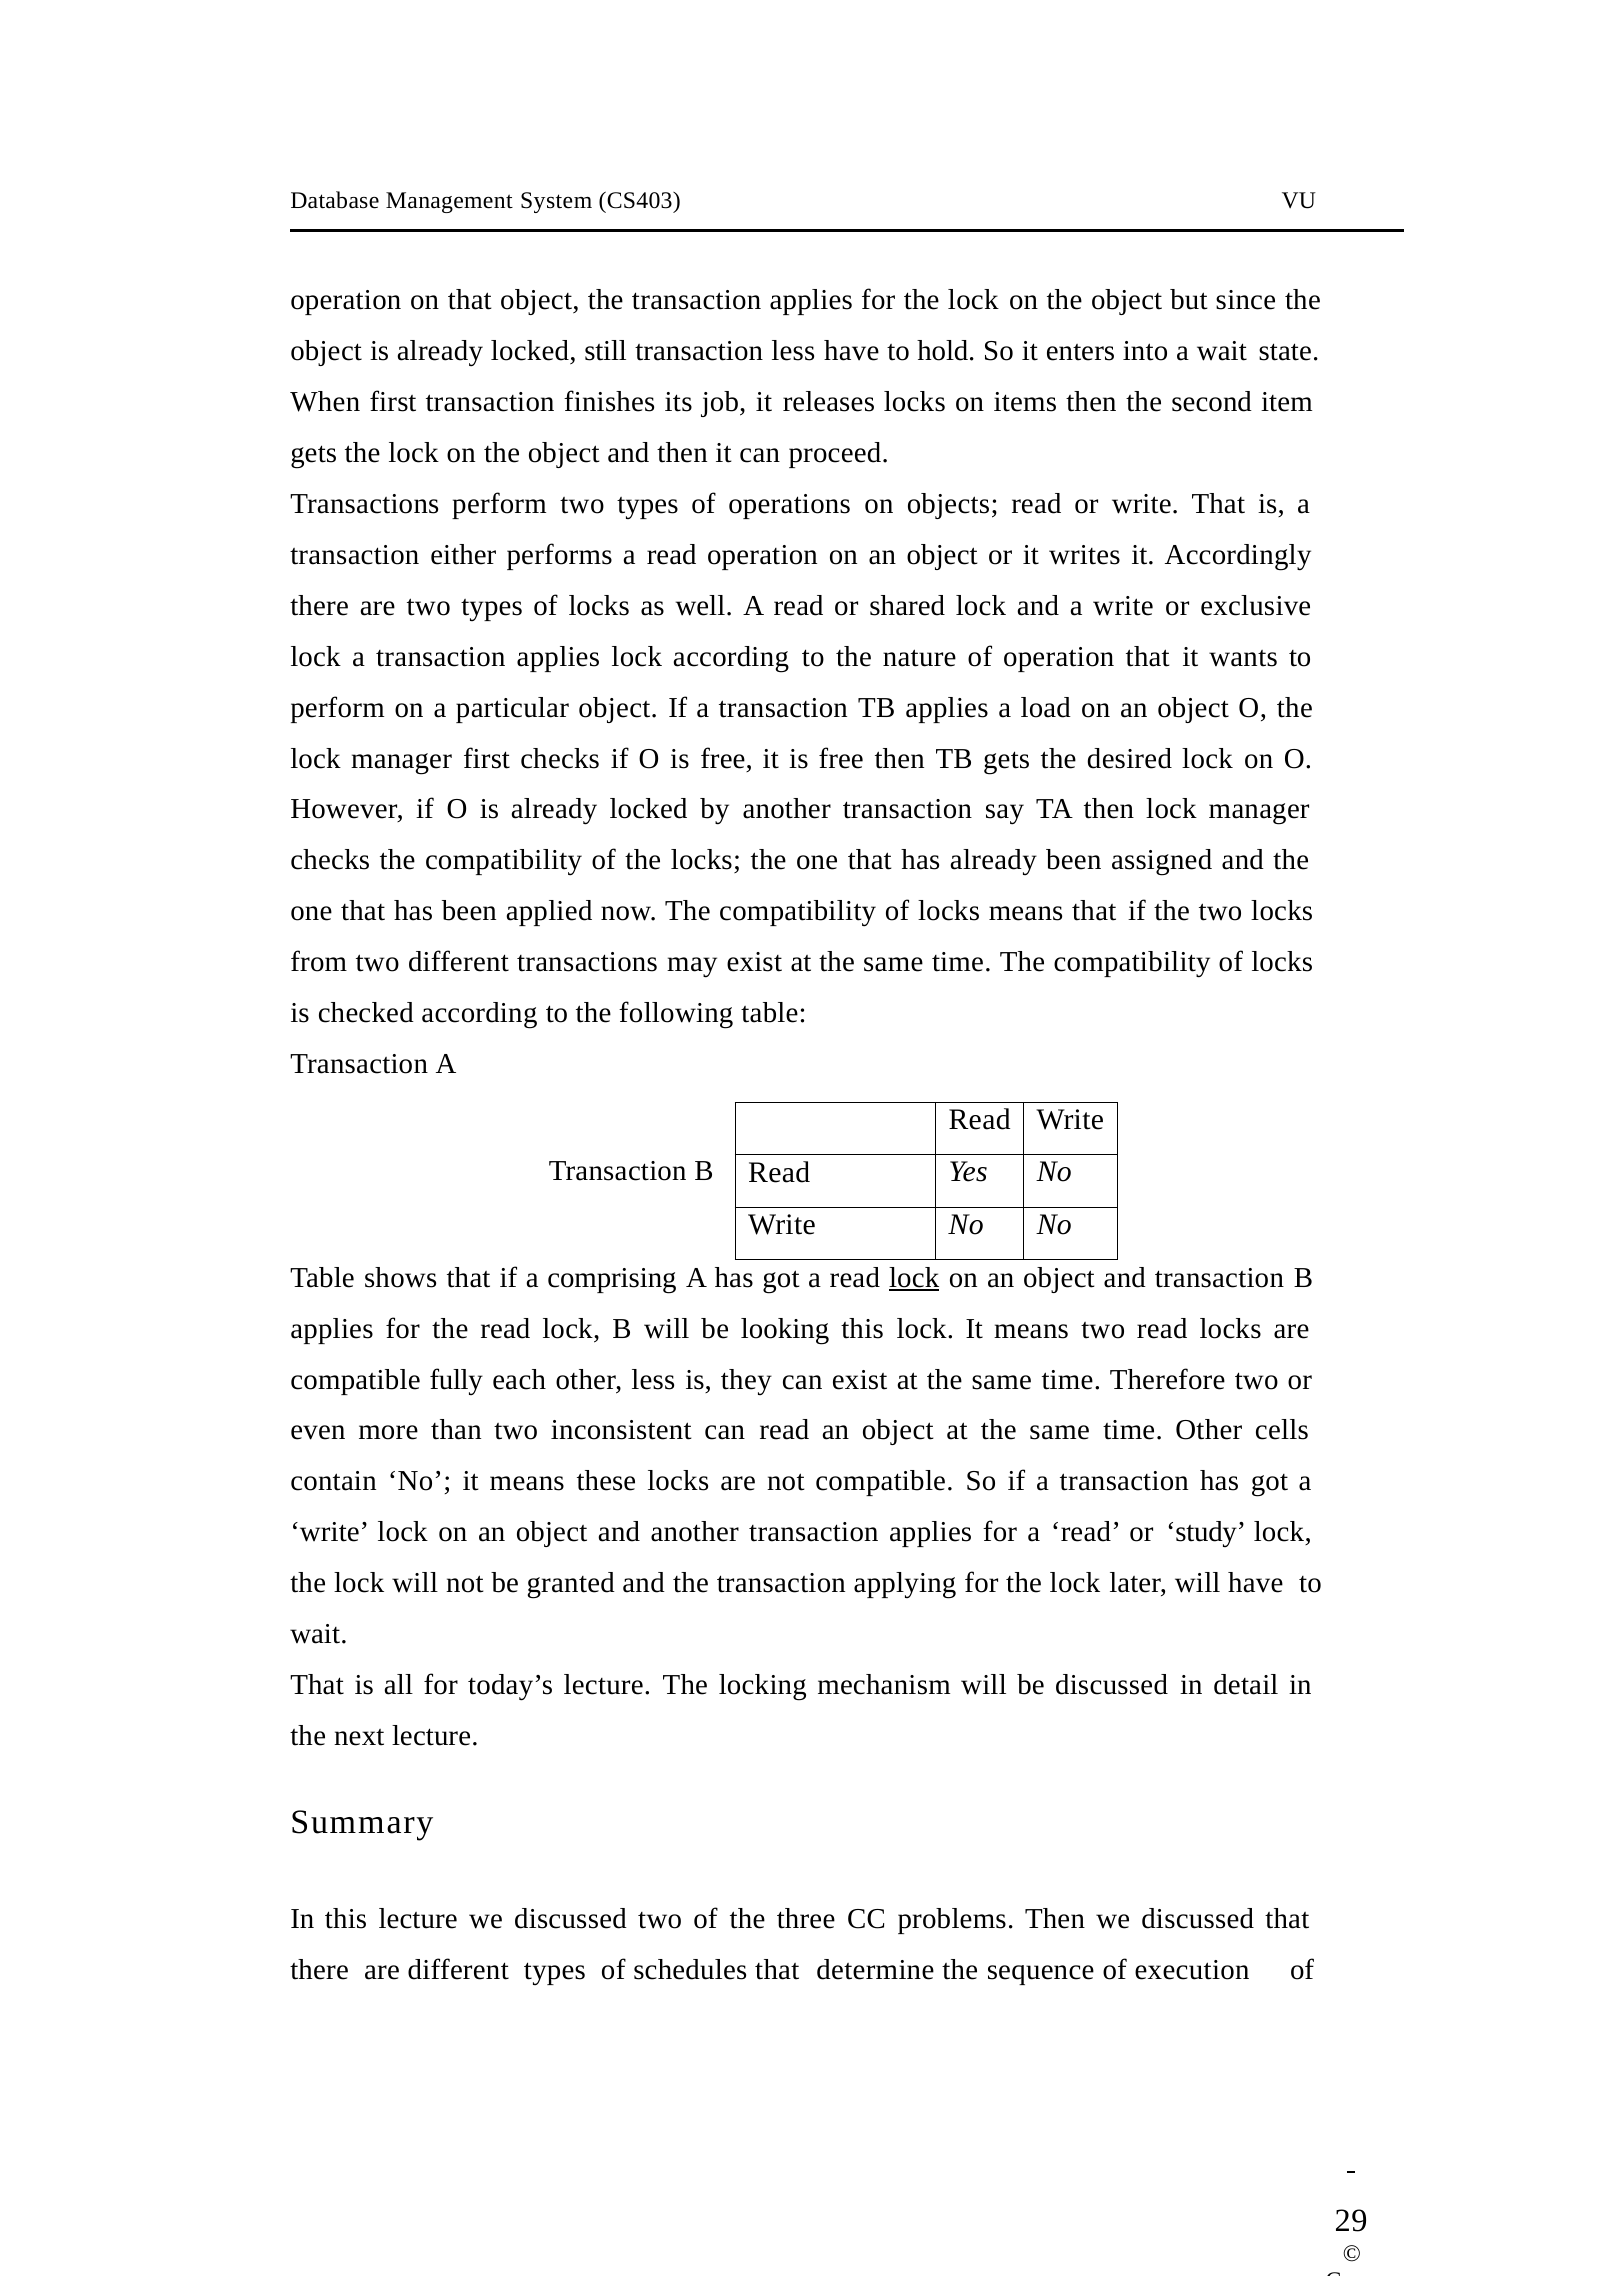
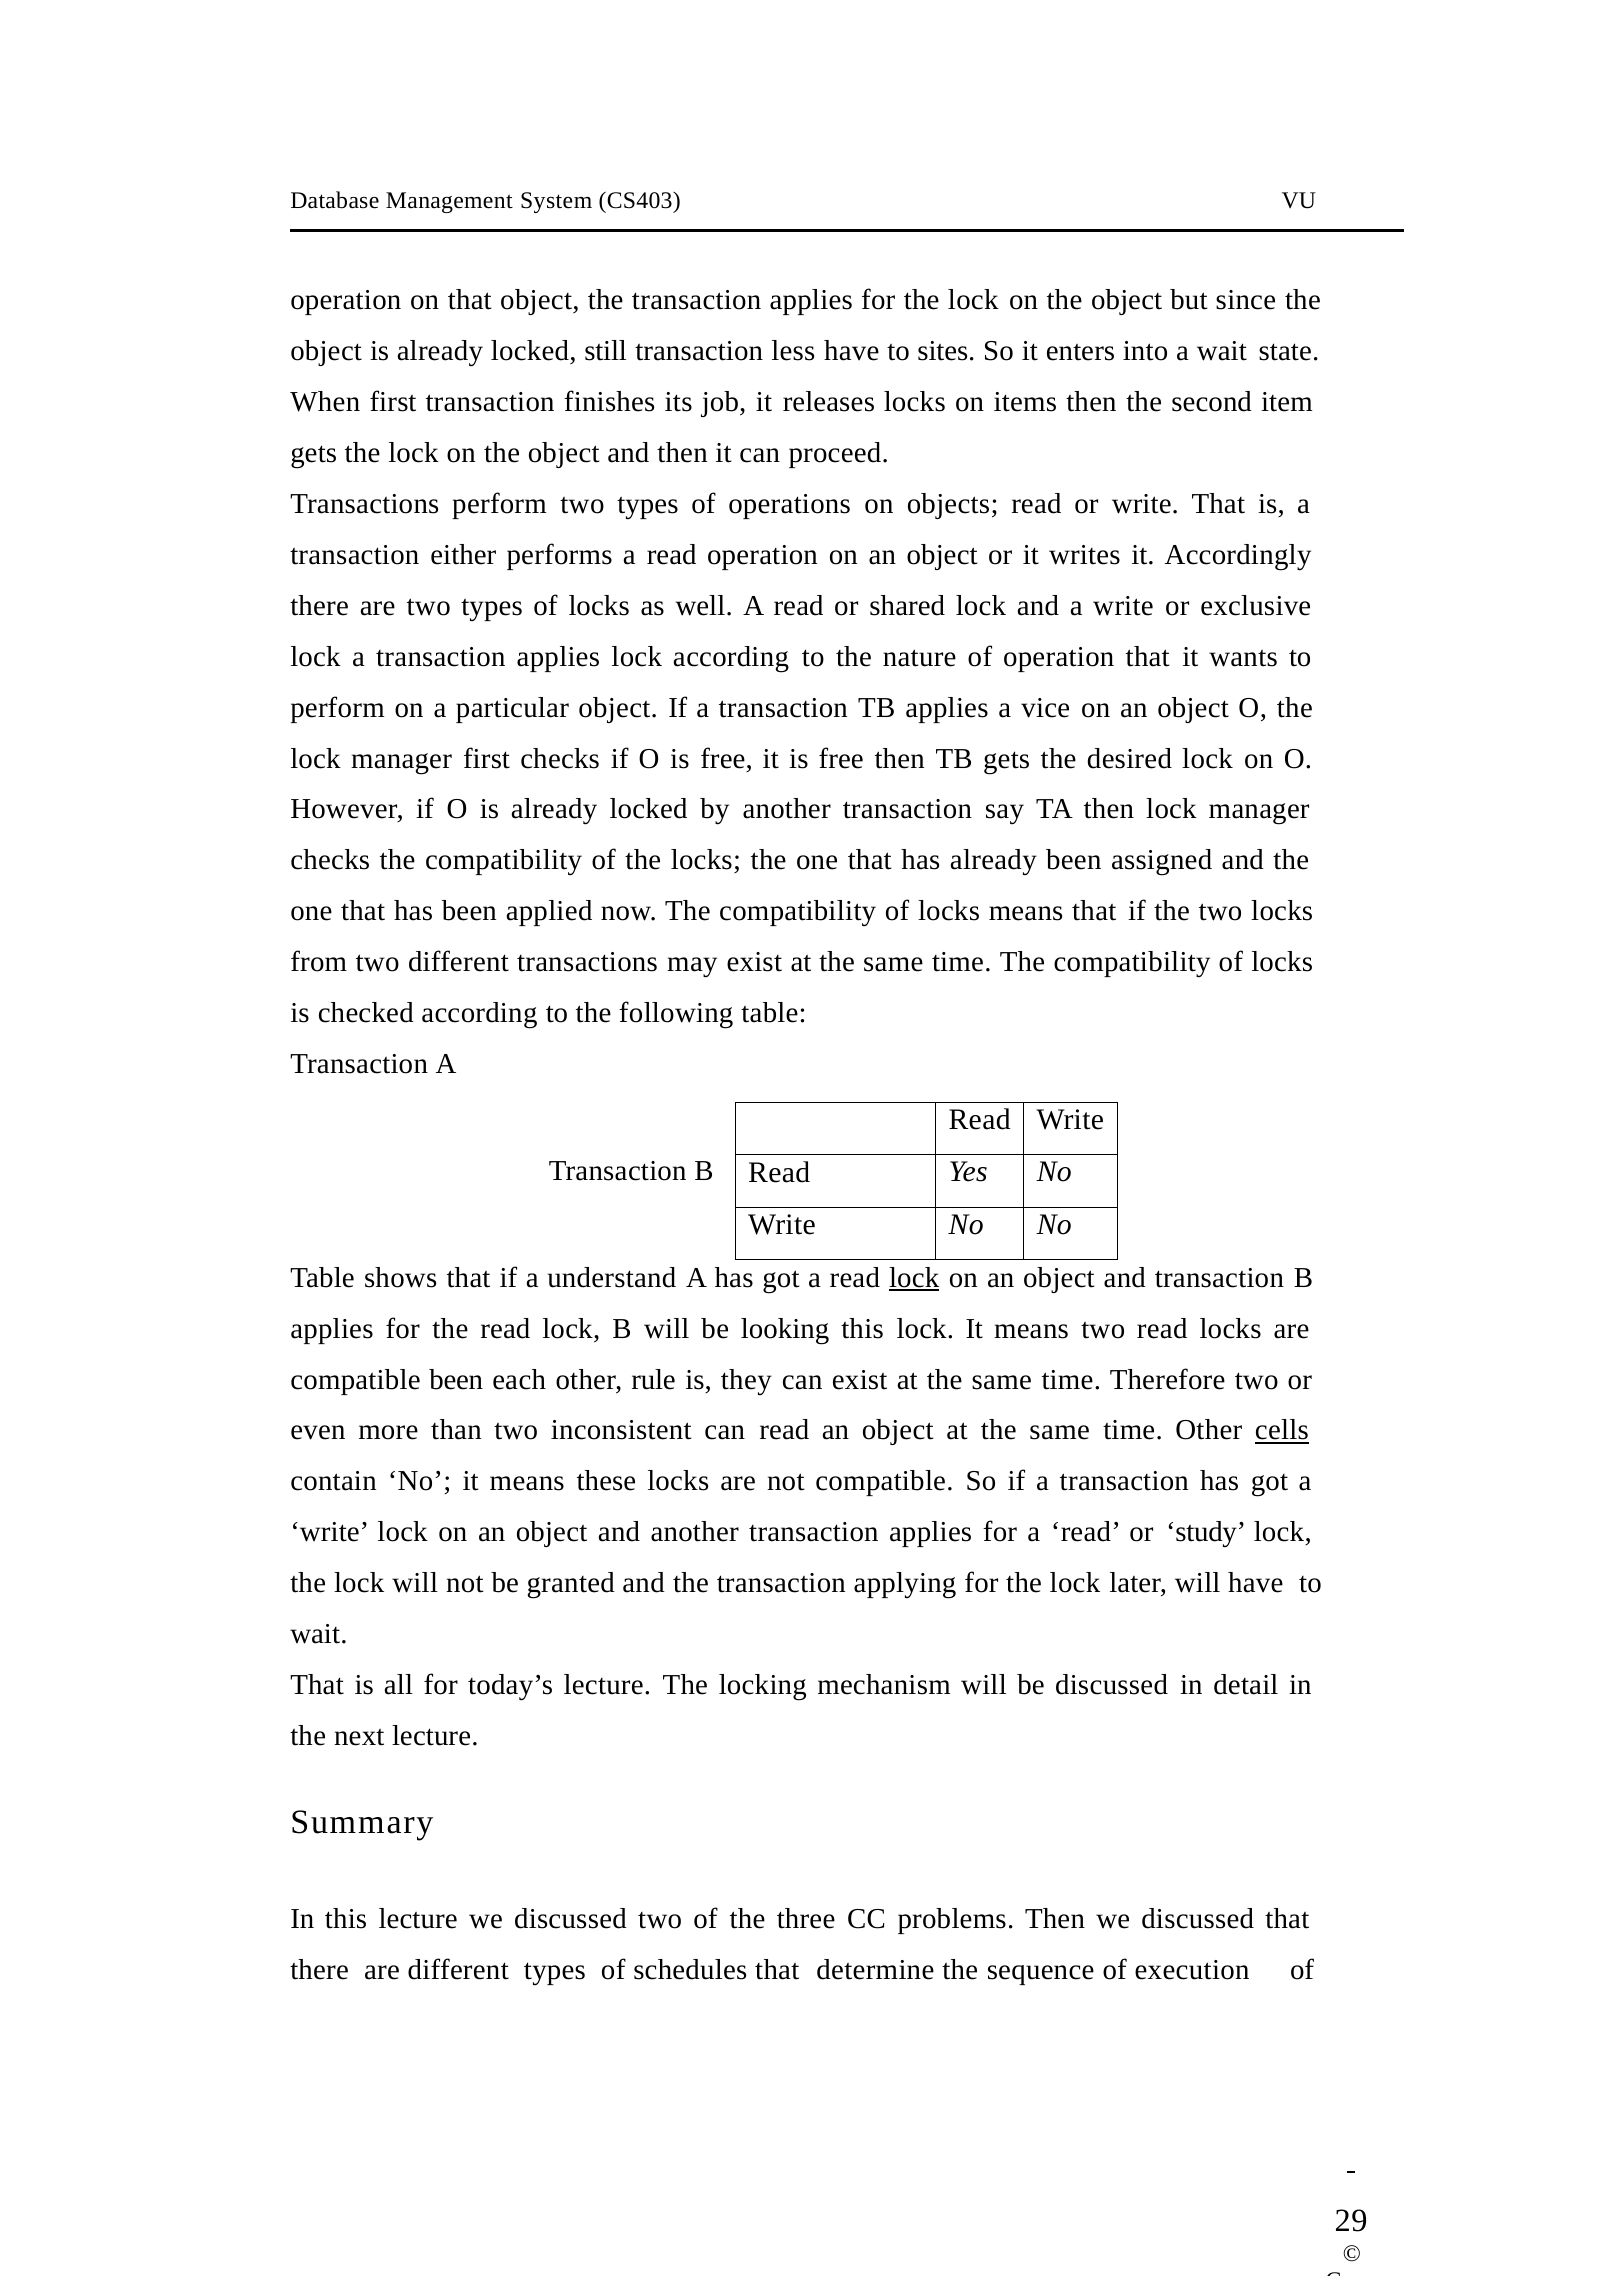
hold: hold -> sites
load: load -> vice
comprising: comprising -> understand
compatible fully: fully -> been
other less: less -> rule
cells underline: none -> present
